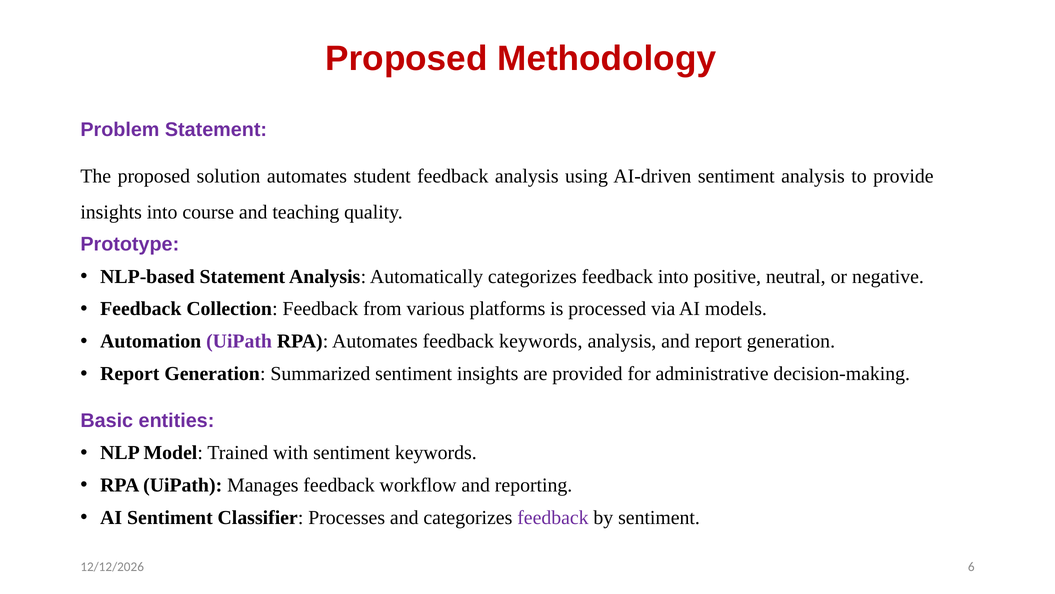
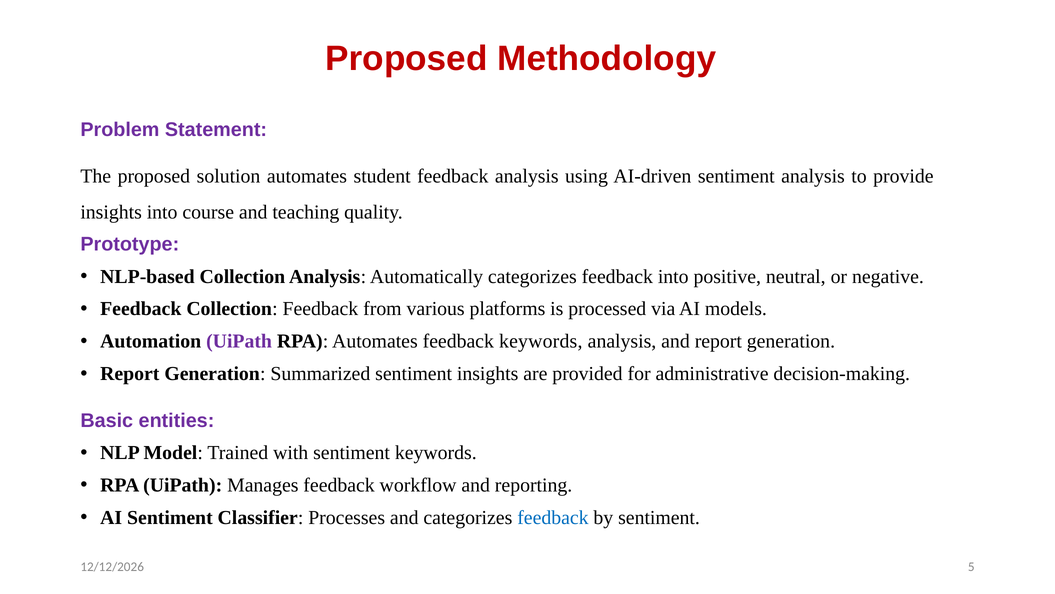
NLP-based Statement: Statement -> Collection
feedback at (553, 517) colour: purple -> blue
6: 6 -> 5
